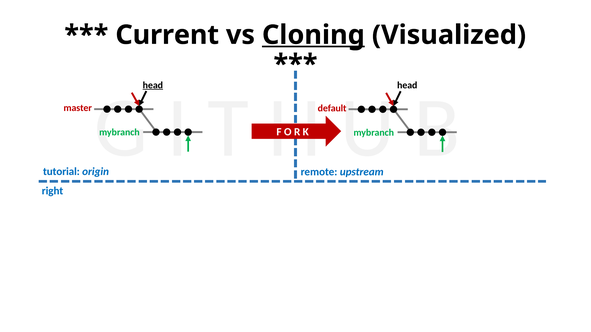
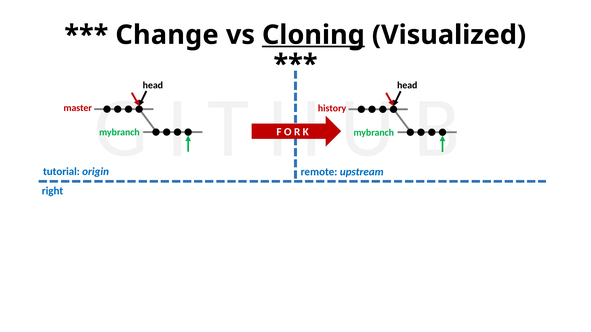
Current: Current -> Change
head at (153, 85) underline: present -> none
default: default -> history
